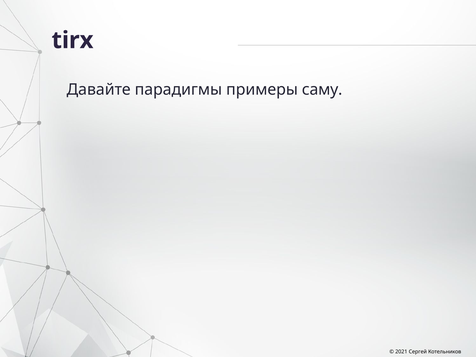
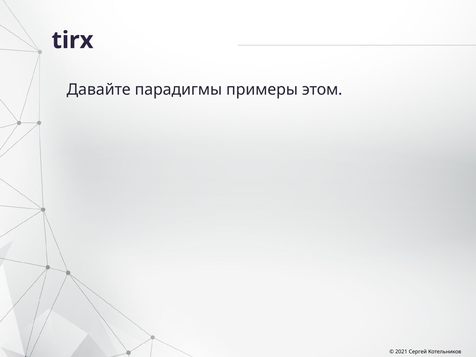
саму: саму -> этом
